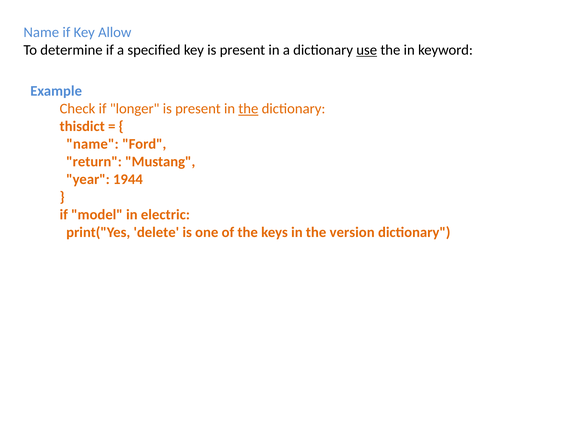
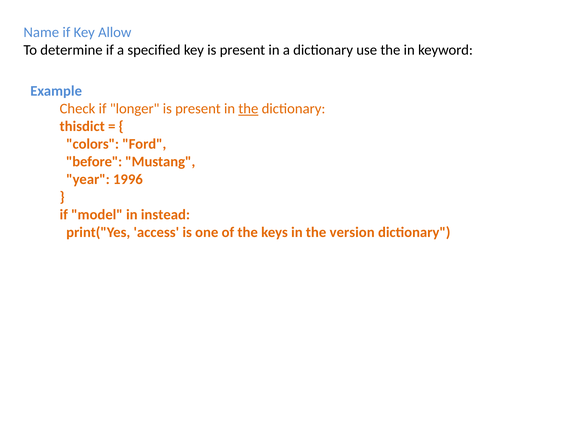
use underline: present -> none
name at (92, 144): name -> colors
return: return -> before
1944: 1944 -> 1996
electric: electric -> instead
delete: delete -> access
